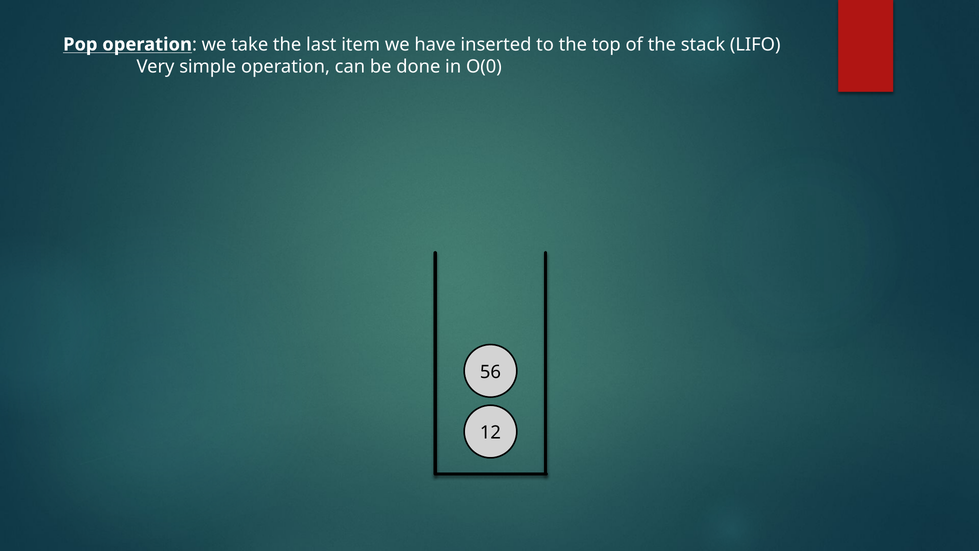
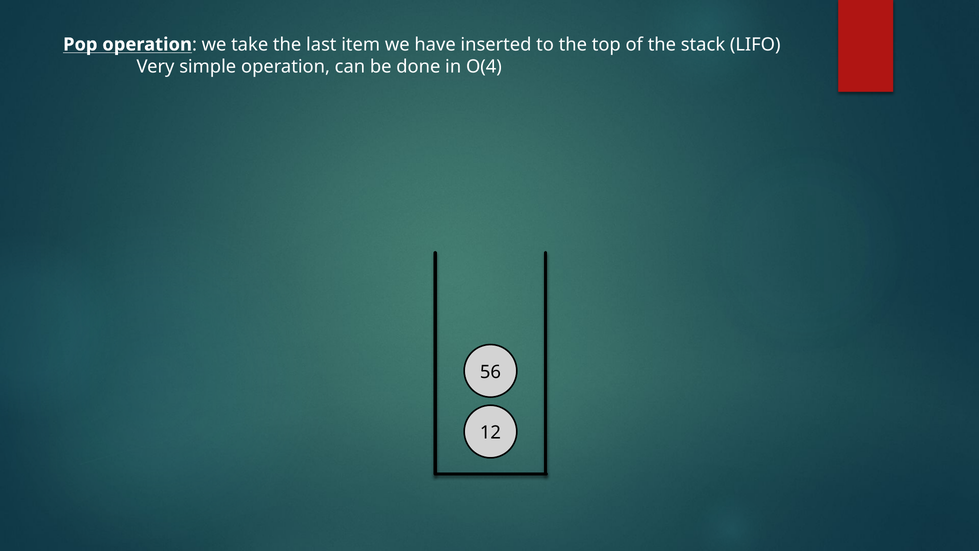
O(0: O(0 -> O(4
